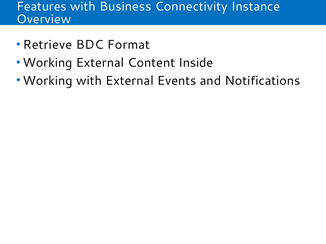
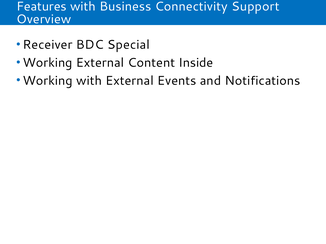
Instance: Instance -> Support
Retrieve: Retrieve -> Receiver
Format: Format -> Special
